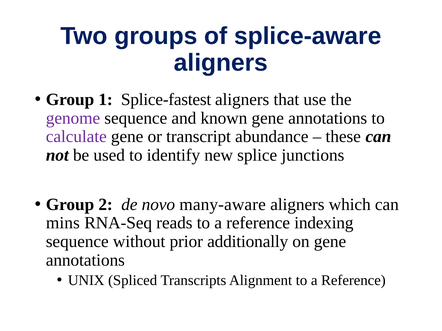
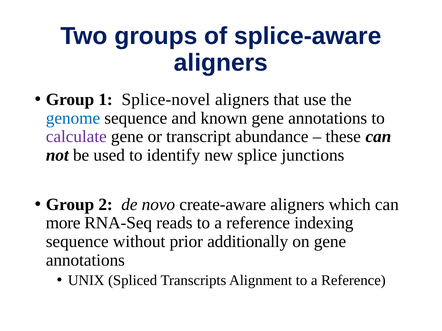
Splice-fastest: Splice-fastest -> Splice-novel
genome colour: purple -> blue
many-aware: many-aware -> create-aware
mins: mins -> more
